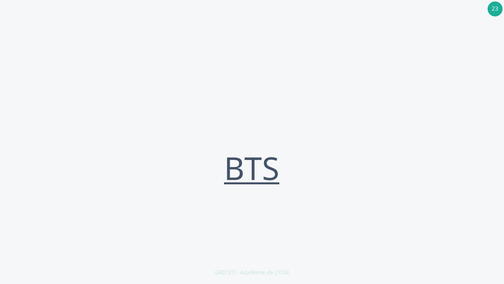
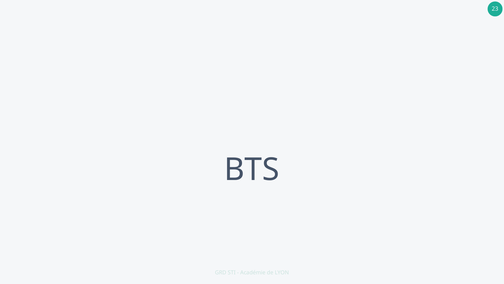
BTS underline: present -> none
